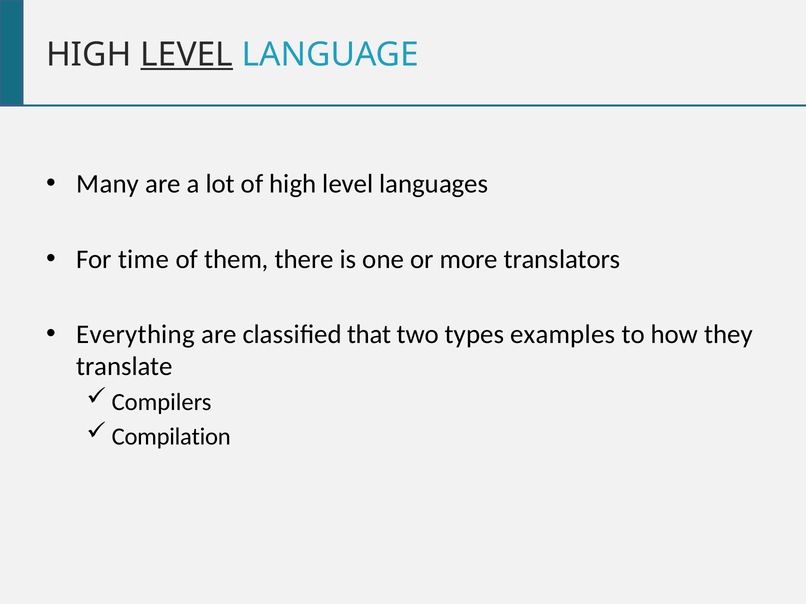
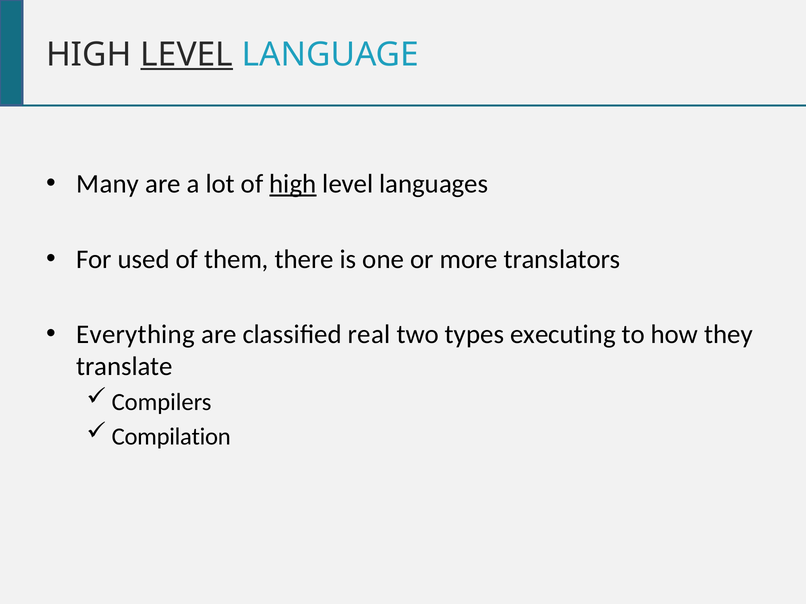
high at (293, 184) underline: none -> present
time: time -> used
that: that -> real
examples: examples -> executing
